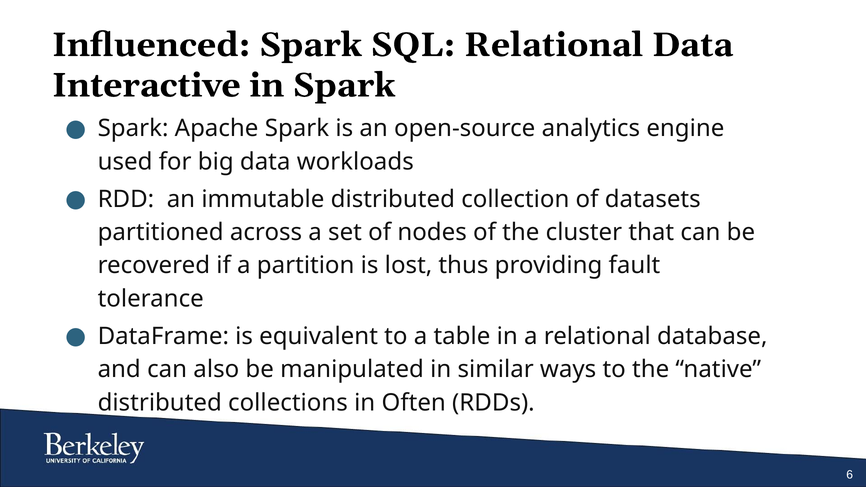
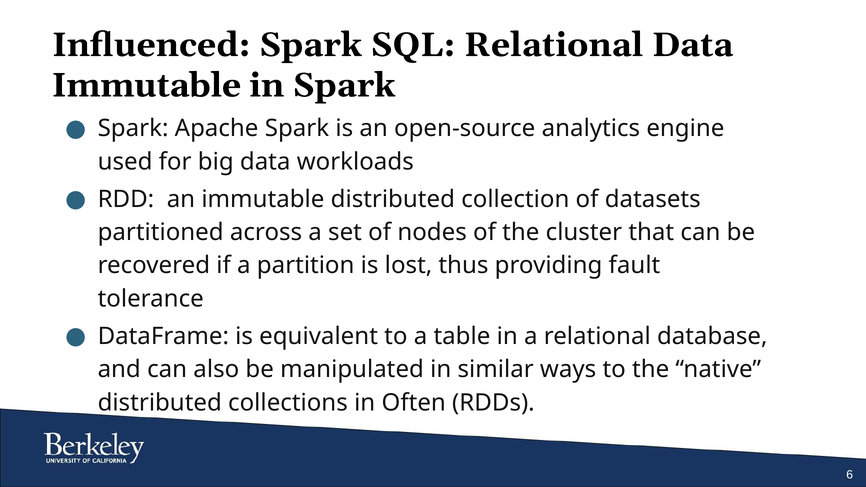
Interactive at (146, 85): Interactive -> Immutable
